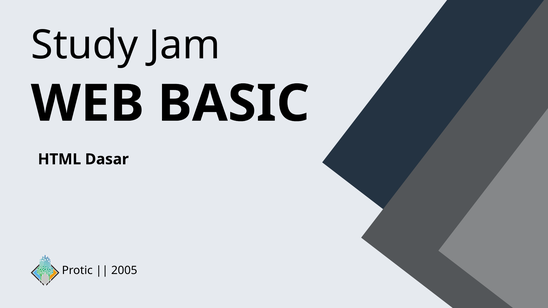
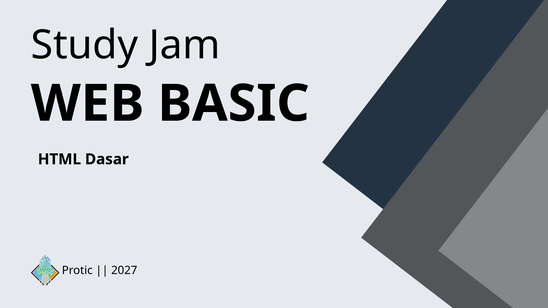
2005: 2005 -> 2027
